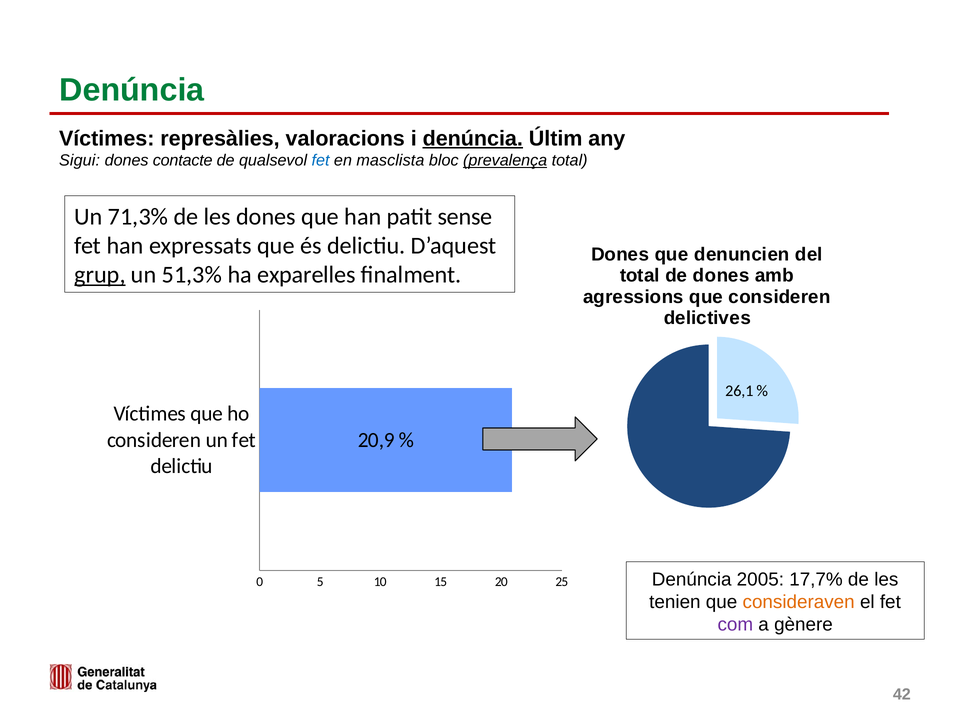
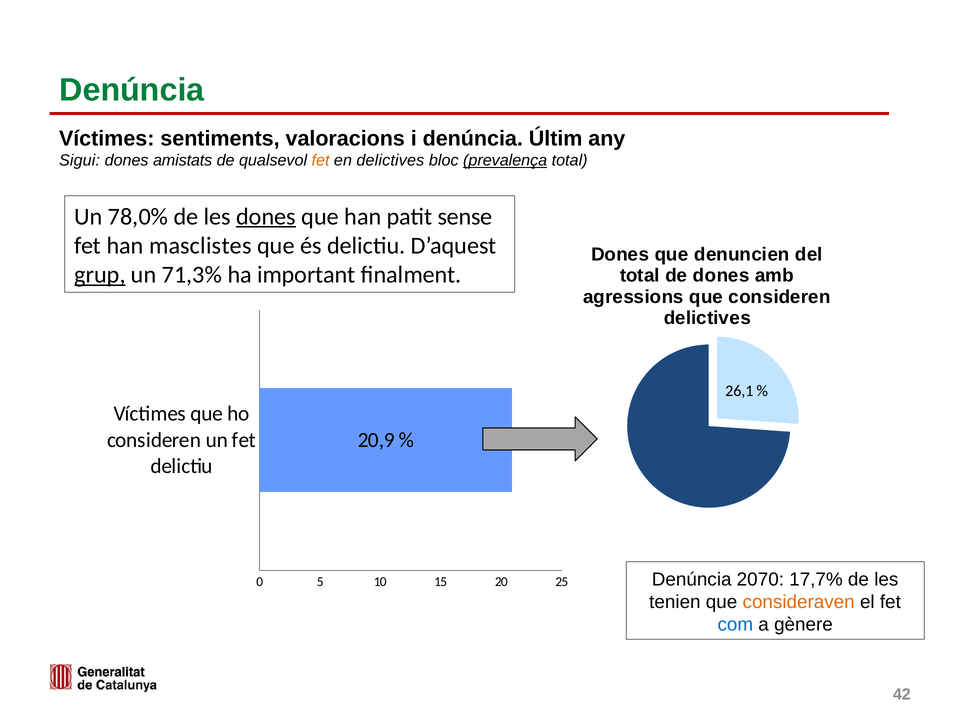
represàlies: represàlies -> sentiments
denúncia at (473, 138) underline: present -> none
contacte: contacte -> amistats
fet at (321, 161) colour: blue -> orange
en masclista: masclista -> delictives
71,3%: 71,3% -> 78,0%
dones at (266, 216) underline: none -> present
expressats: expressats -> masclistes
51,3%: 51,3% -> 71,3%
exparelles: exparelles -> important
2005: 2005 -> 2070
com colour: purple -> blue
